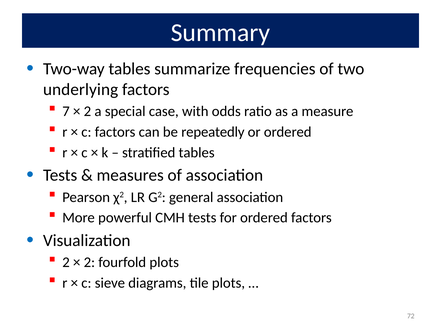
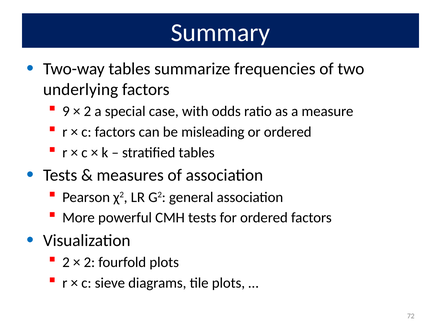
7: 7 -> 9
repeatedly: repeatedly -> misleading
